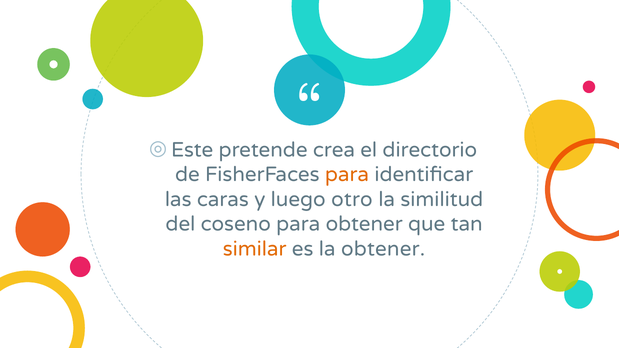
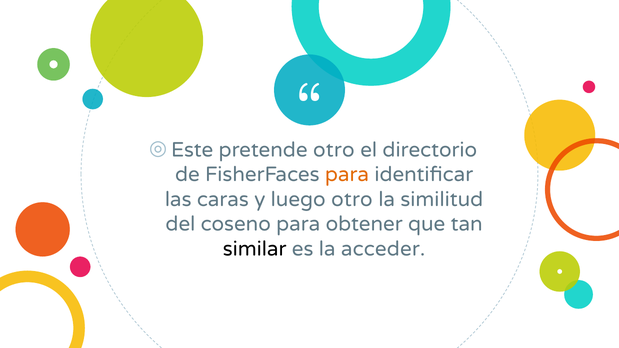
pretende crea: crea -> otro
similar colour: orange -> black
la obtener: obtener -> acceder
